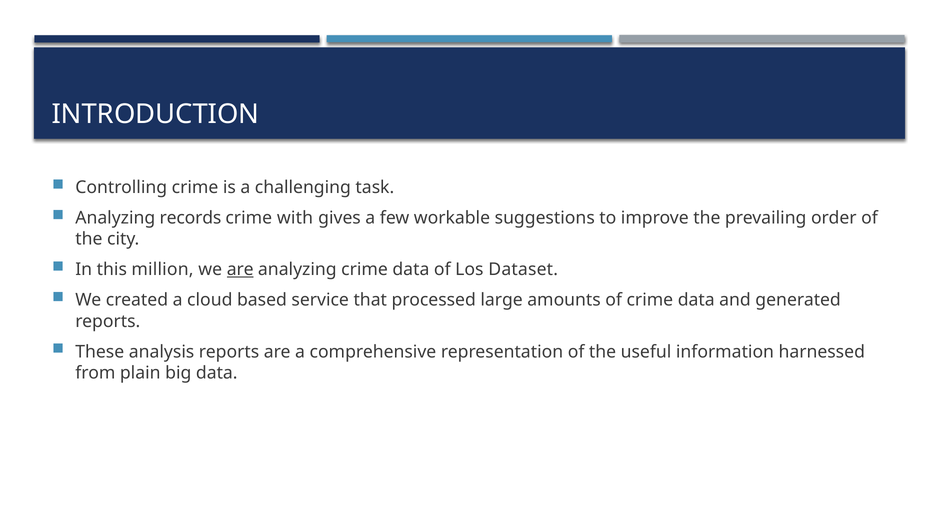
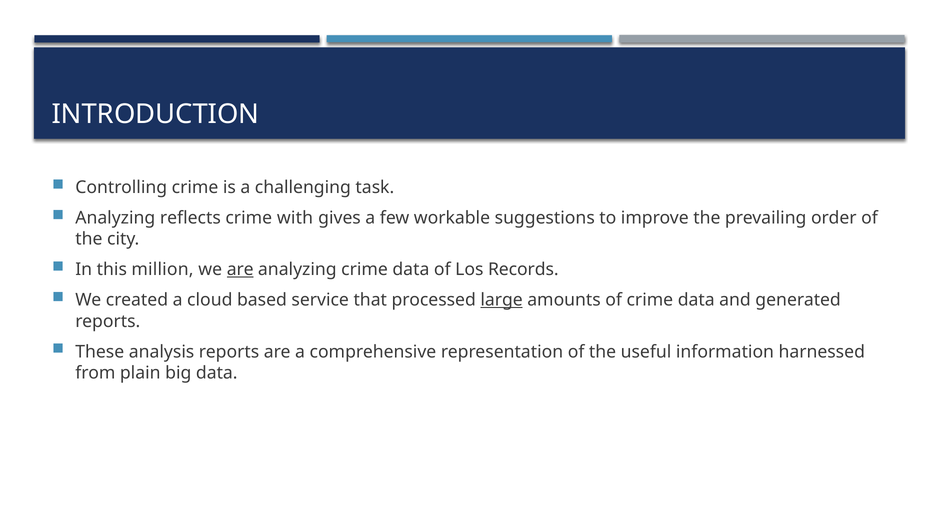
records: records -> reflects
Dataset: Dataset -> Records
large underline: none -> present
